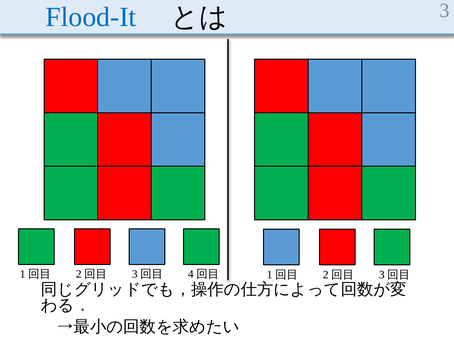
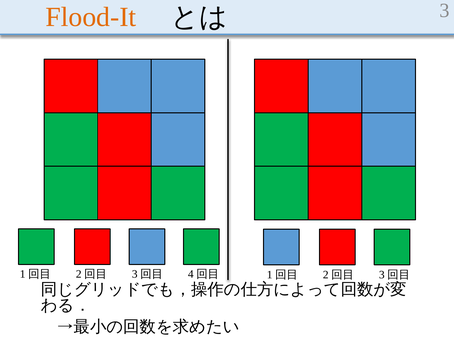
Flood-It colour: blue -> orange
